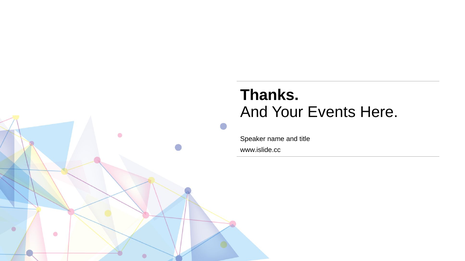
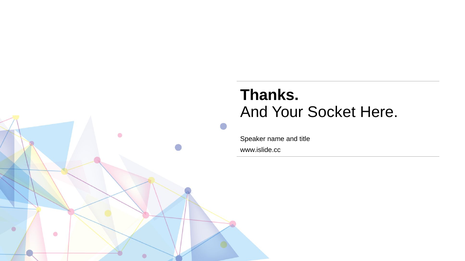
Events: Events -> Socket
